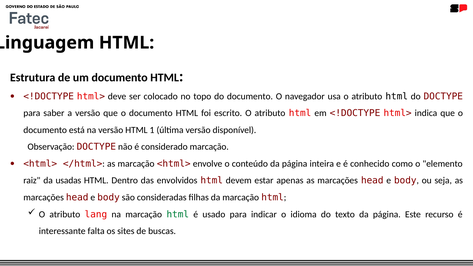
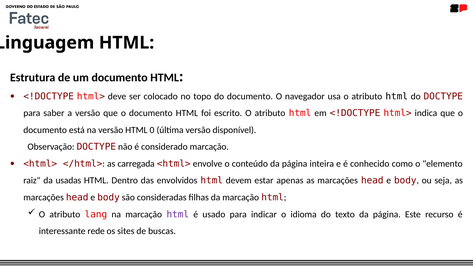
1: 1 -> 0
as marcação: marcação -> carregada
html at (178, 214) colour: green -> purple
falta: falta -> rede
